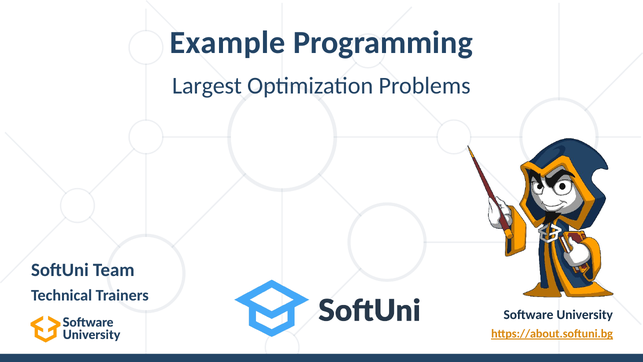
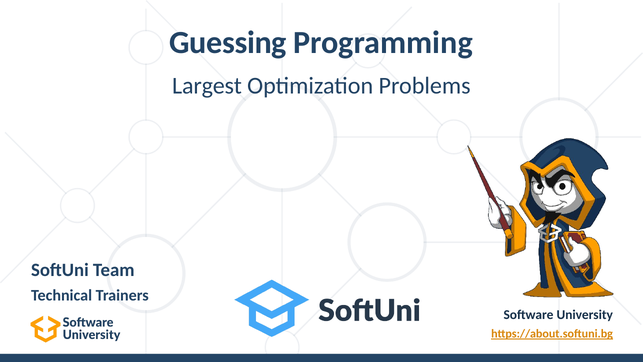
Example: Example -> Guessing
